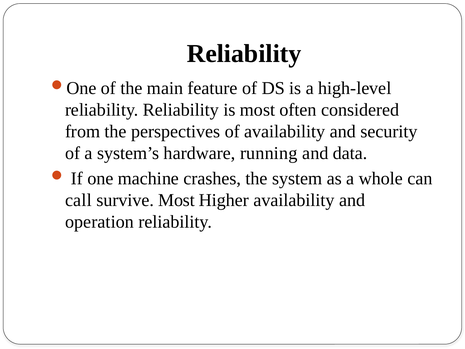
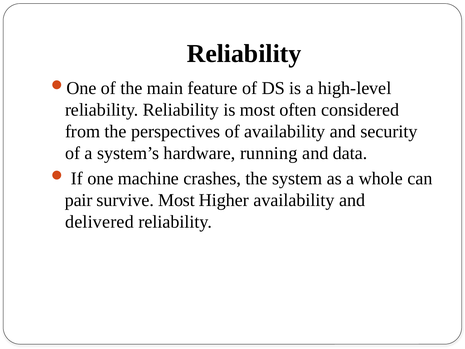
call: call -> pair
operation: operation -> delivered
